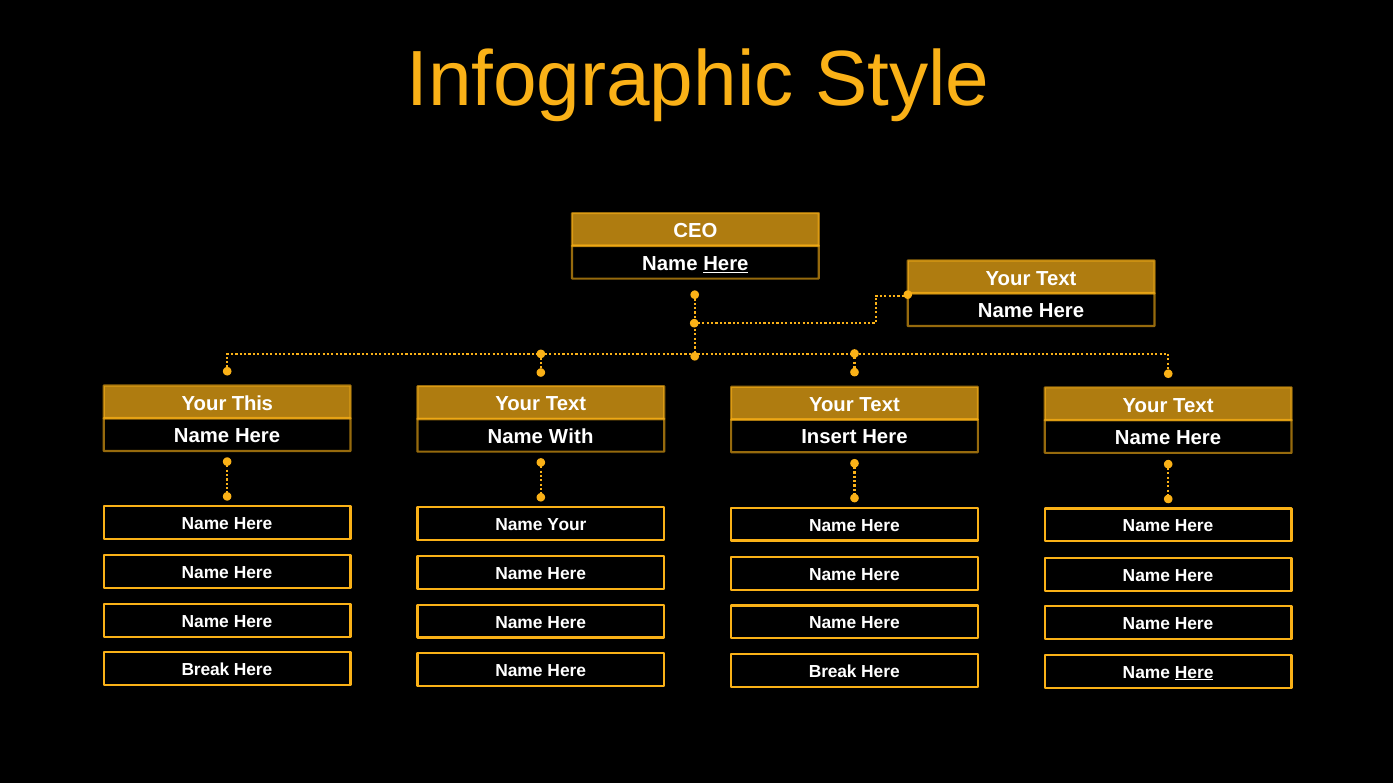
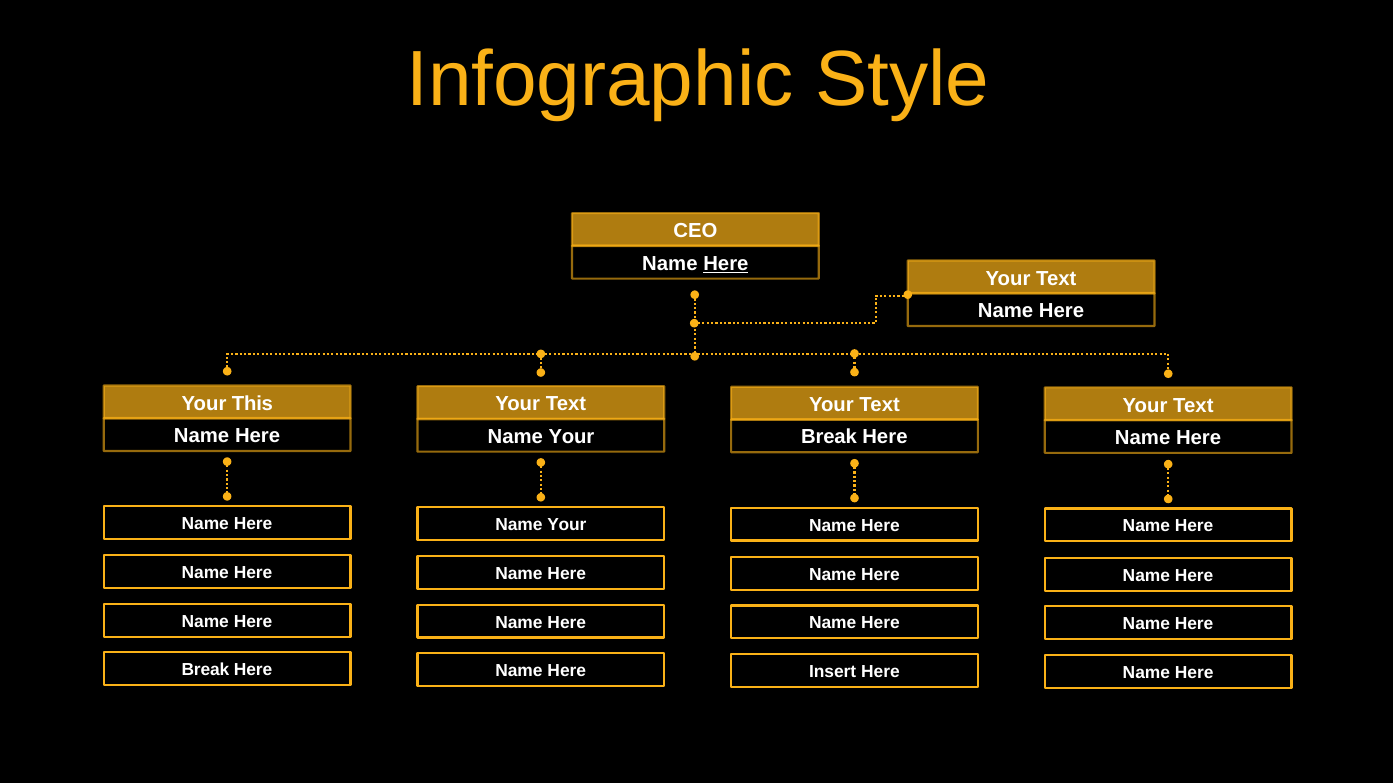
With at (571, 437): With -> Your
Insert at (829, 437): Insert -> Break
Break at (833, 672): Break -> Insert
Here at (1194, 673) underline: present -> none
